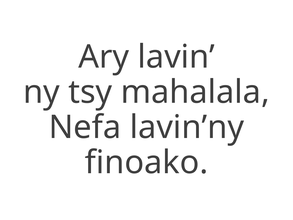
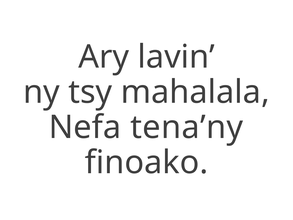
lavin’ny: lavin’ny -> tena’ny
